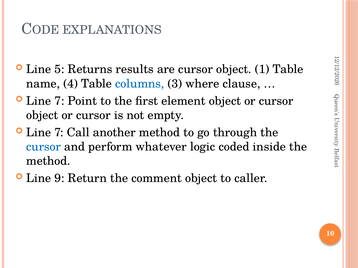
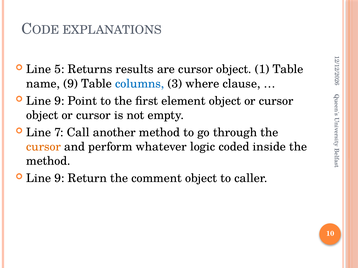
name 4: 4 -> 9
7 at (59, 101): 7 -> 9
cursor at (44, 147) colour: blue -> orange
